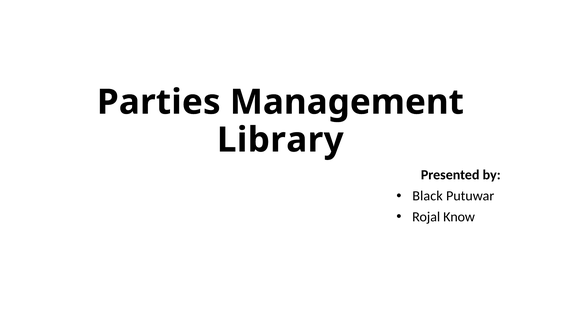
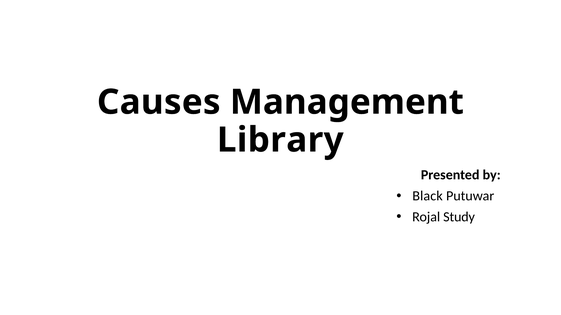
Parties: Parties -> Causes
Know: Know -> Study
